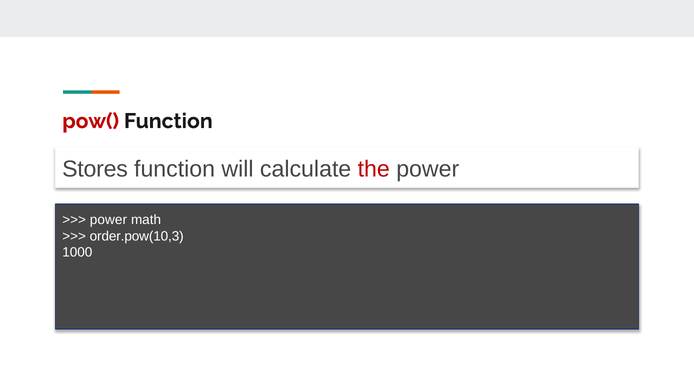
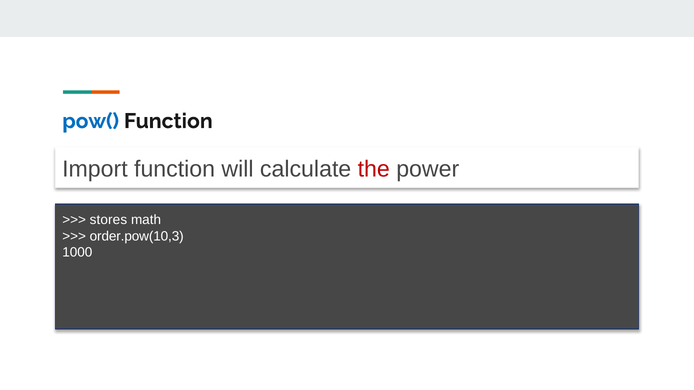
pow( colour: red -> blue
Stores: Stores -> Import
power at (108, 220): power -> stores
